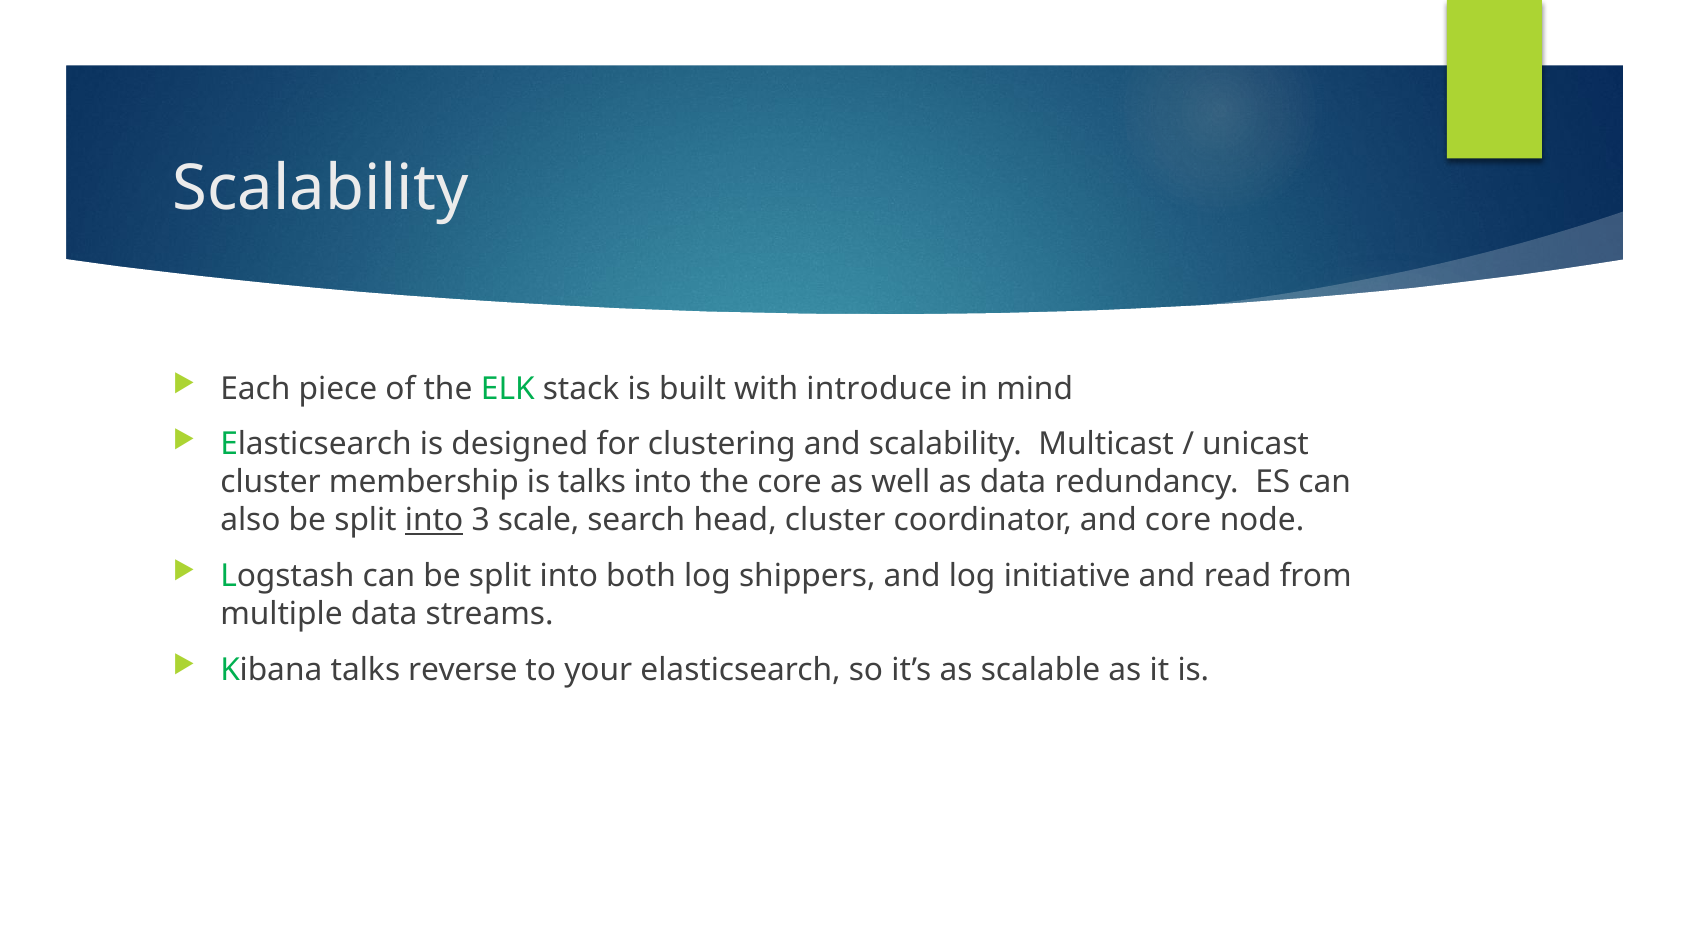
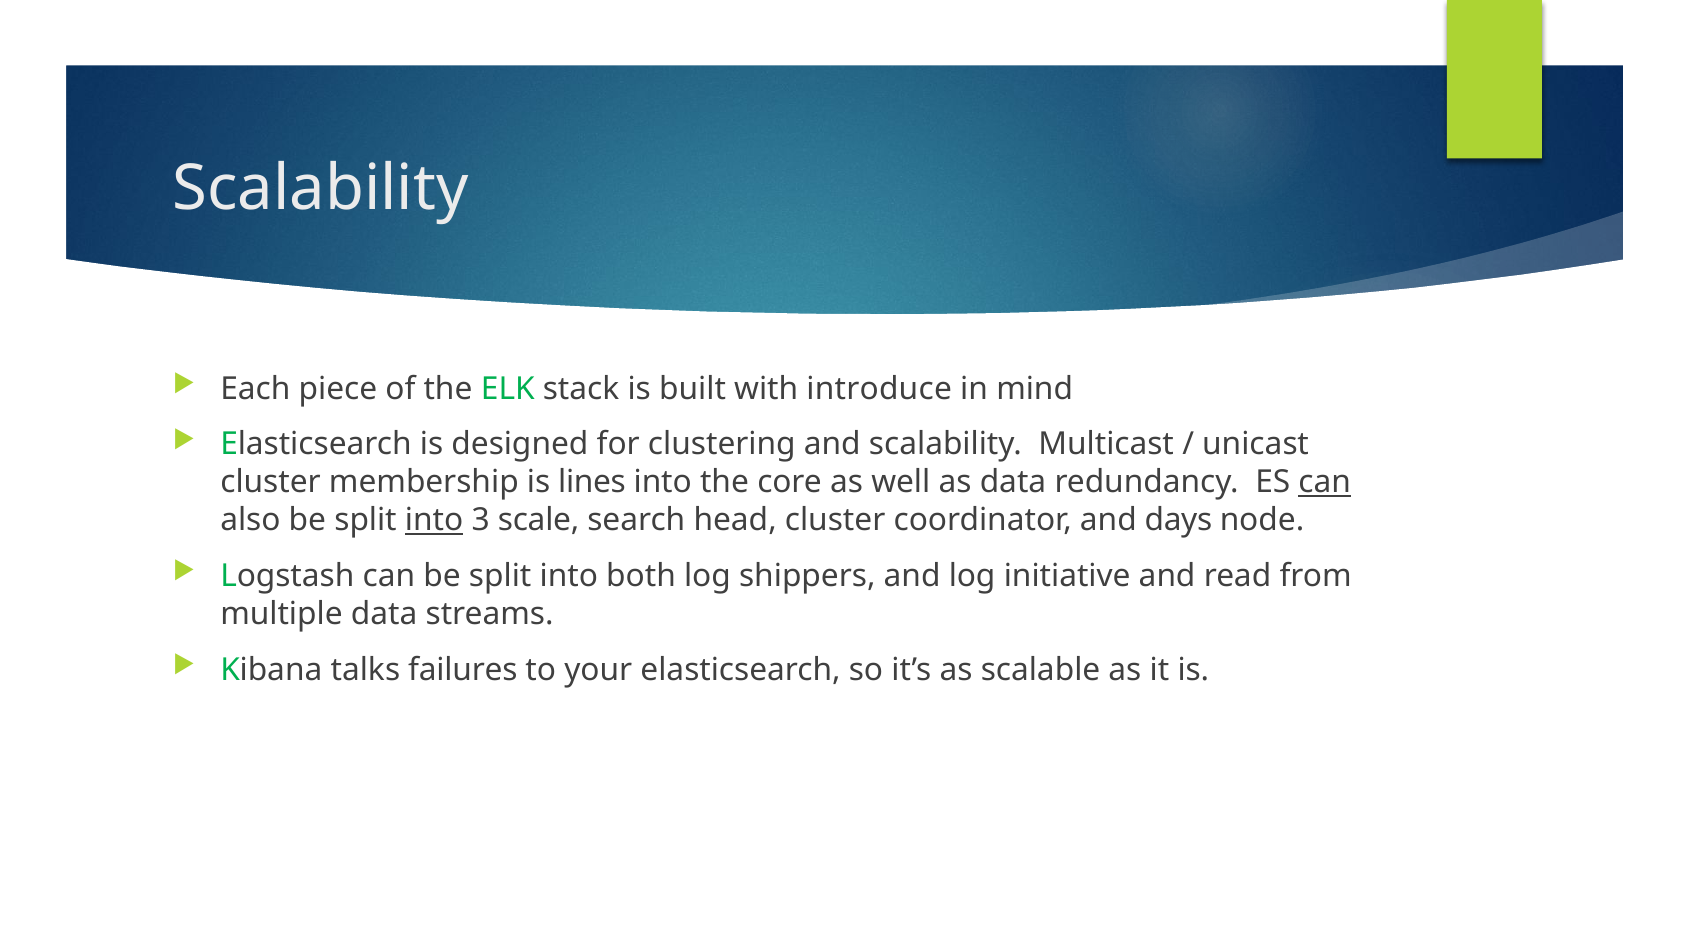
is talks: talks -> lines
can at (1325, 482) underline: none -> present
and core: core -> days
reverse: reverse -> failures
